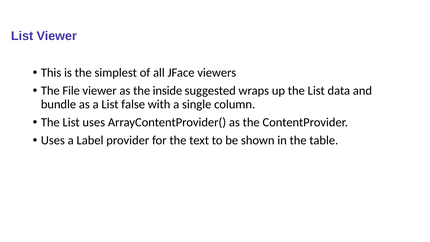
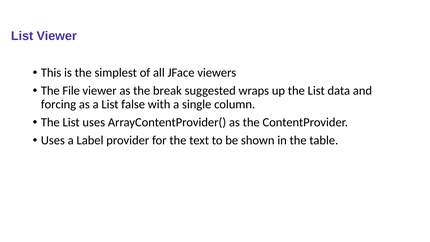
inside: inside -> break
bundle: bundle -> forcing
